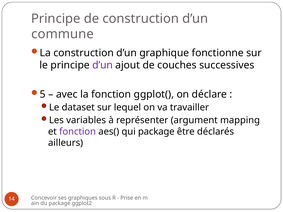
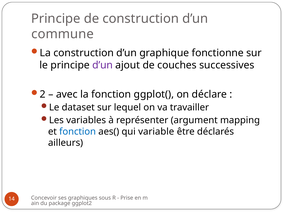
5: 5 -> 2
fonction at (78, 132) colour: purple -> blue
qui package: package -> variable
